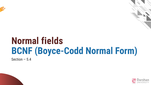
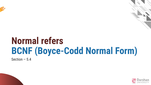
fields: fields -> refers
